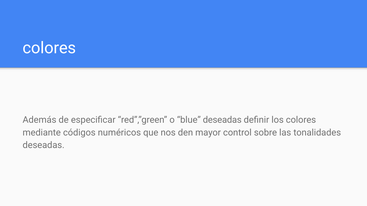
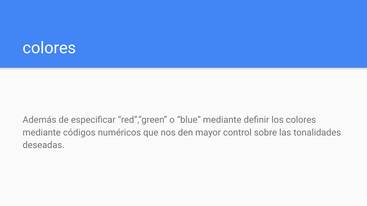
blue deseadas: deseadas -> mediante
